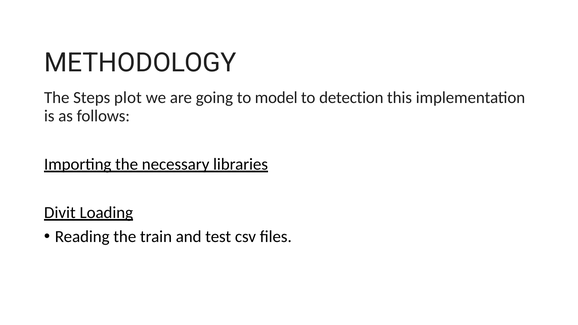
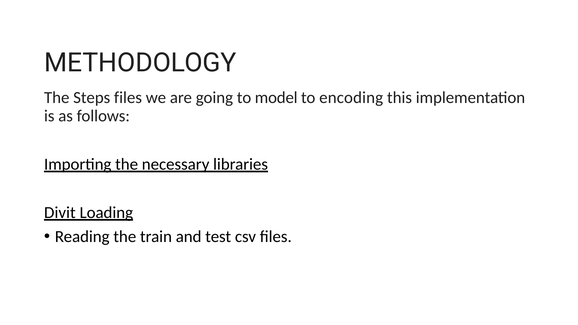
Steps plot: plot -> files
detection: detection -> encoding
